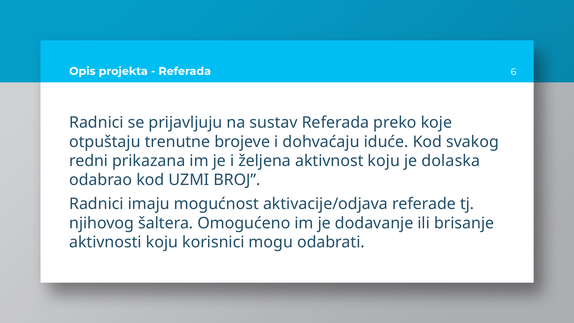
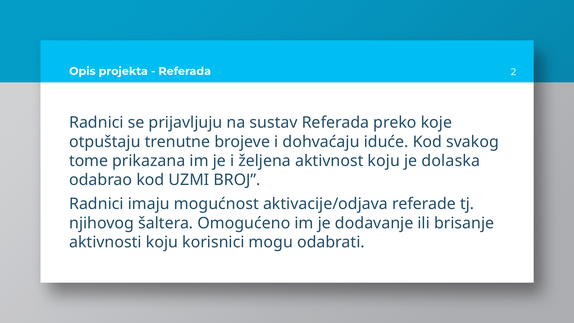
6: 6 -> 2
redni: redni -> tome
